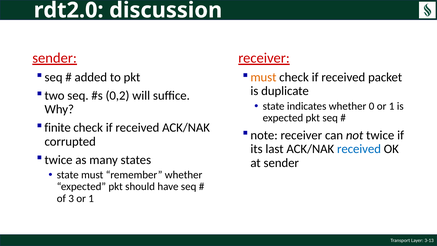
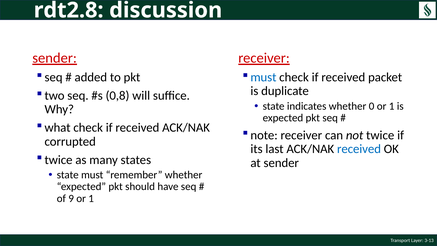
rdt2.0: rdt2.0 -> rdt2.8
must at (263, 77) colour: orange -> blue
0,2: 0,2 -> 0,8
finite: finite -> what
3: 3 -> 9
